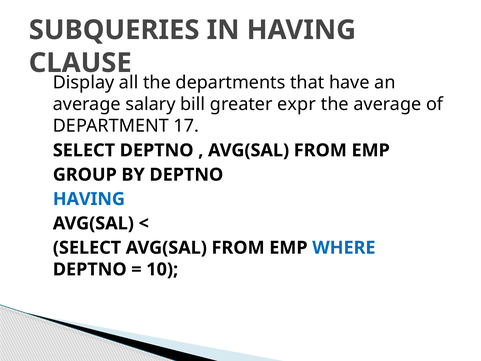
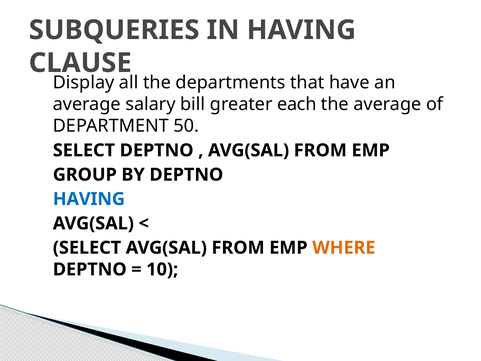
expr: expr -> each
17: 17 -> 50
WHERE colour: blue -> orange
